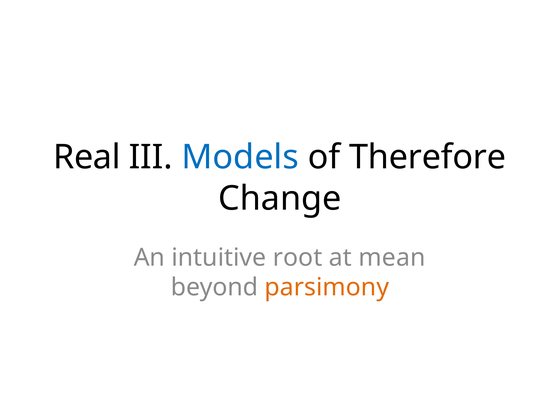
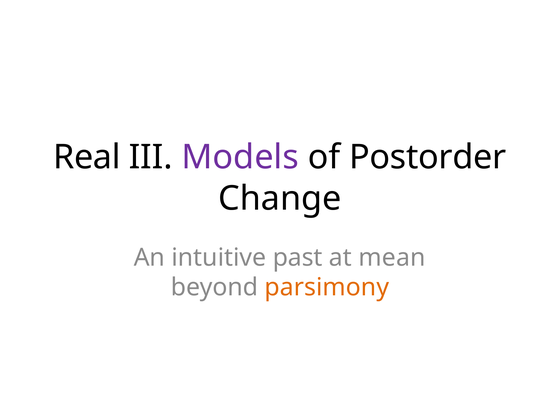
Models colour: blue -> purple
Therefore: Therefore -> Postorder
root: root -> past
